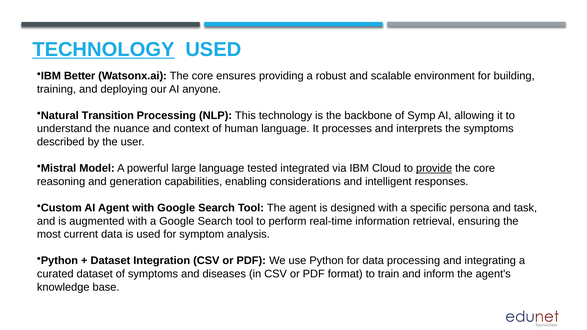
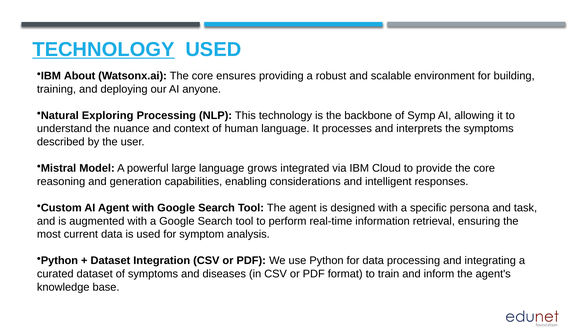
Better: Better -> About
Transition: Transition -> Exploring
tested: tested -> grows
provide underline: present -> none
